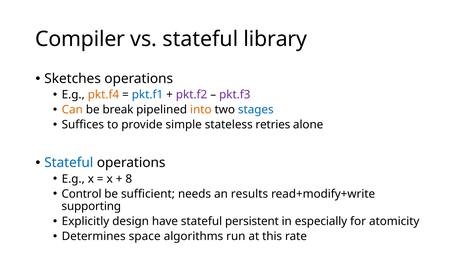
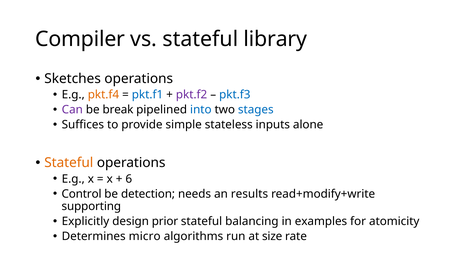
pkt.f3 colour: purple -> blue
Can colour: orange -> purple
into colour: orange -> blue
retries: retries -> inputs
Stateful at (69, 163) colour: blue -> orange
8: 8 -> 6
sufficient: sufficient -> detection
have: have -> prior
persistent: persistent -> balancing
especially: especially -> examples
space: space -> micro
this: this -> size
